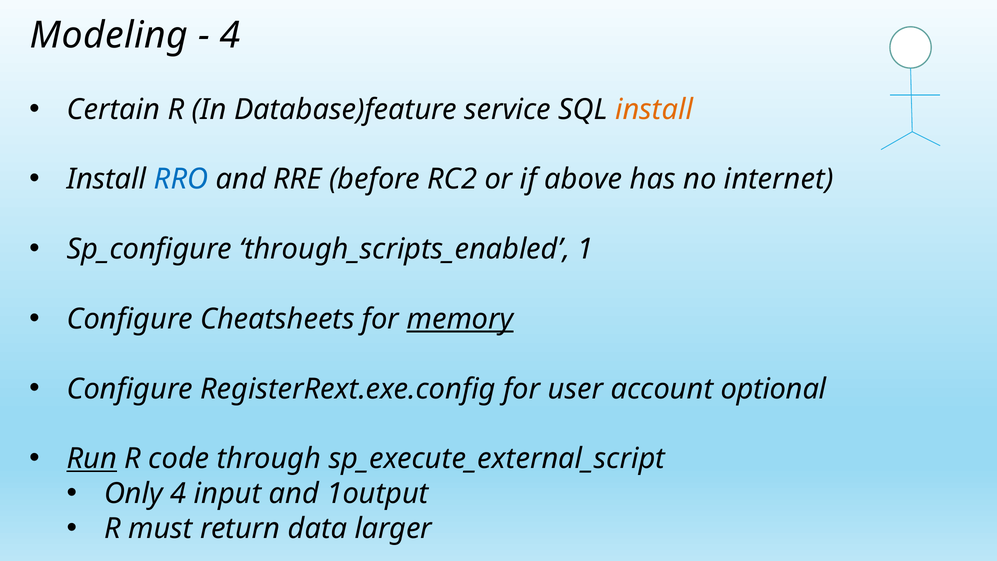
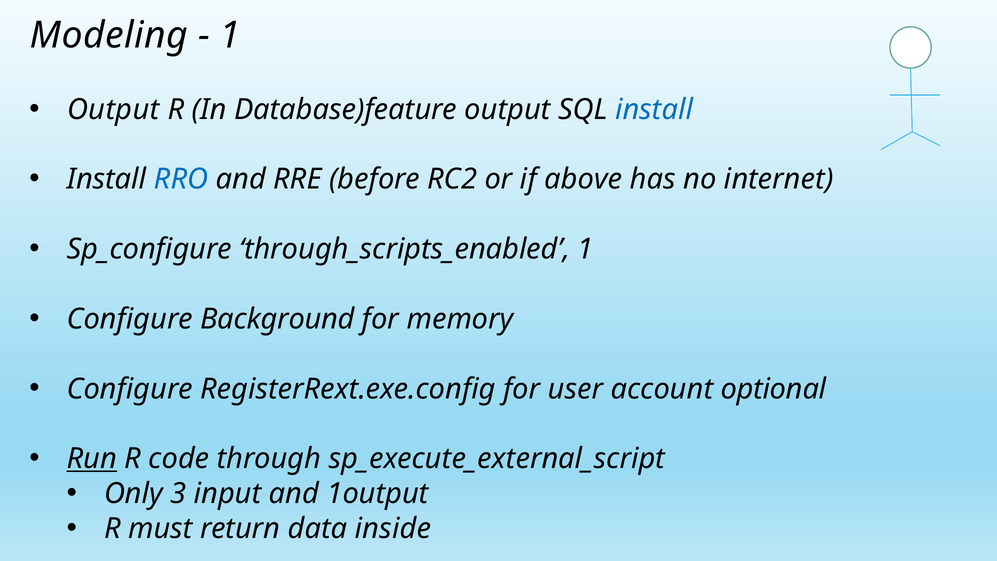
4 at (230, 35): 4 -> 1
Certain at (113, 109): Certain -> Output
Database)feature service: service -> output
install at (654, 109) colour: orange -> blue
Cheatsheets: Cheatsheets -> Background
memory underline: present -> none
Only 4: 4 -> 3
larger: larger -> inside
